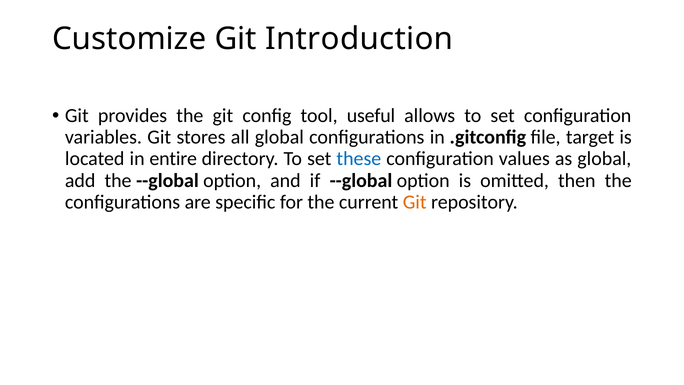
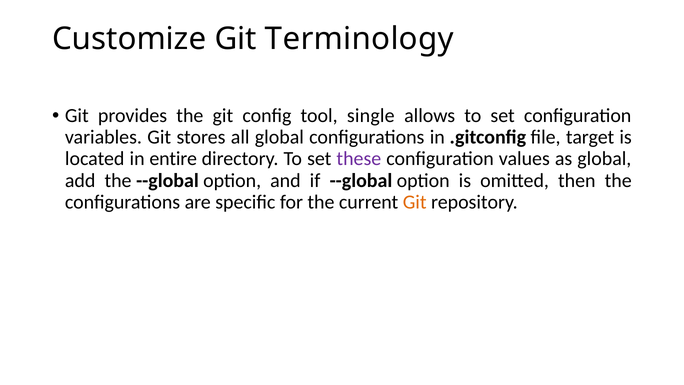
Introduction: Introduction -> Terminology
useful: useful -> single
these colour: blue -> purple
